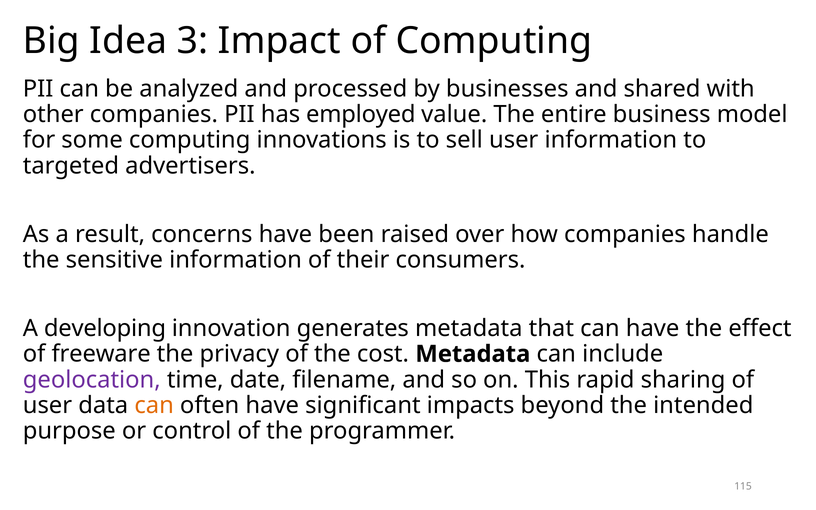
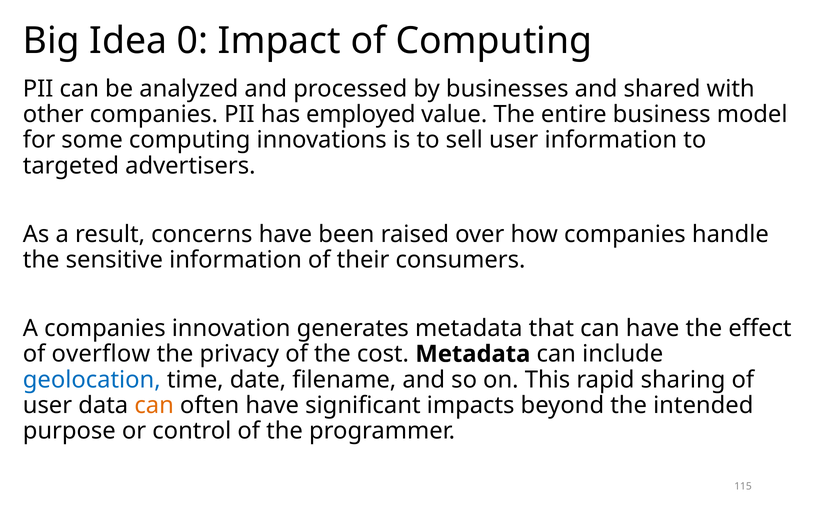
3: 3 -> 0
A developing: developing -> companies
freeware: freeware -> overflow
geolocation colour: purple -> blue
